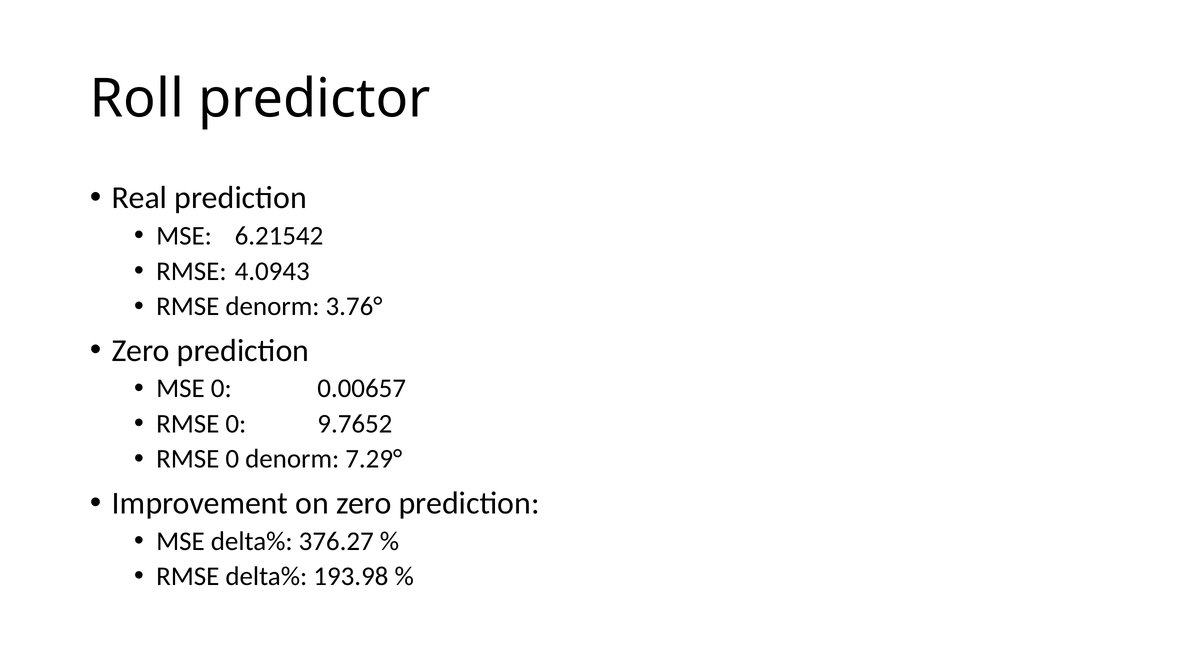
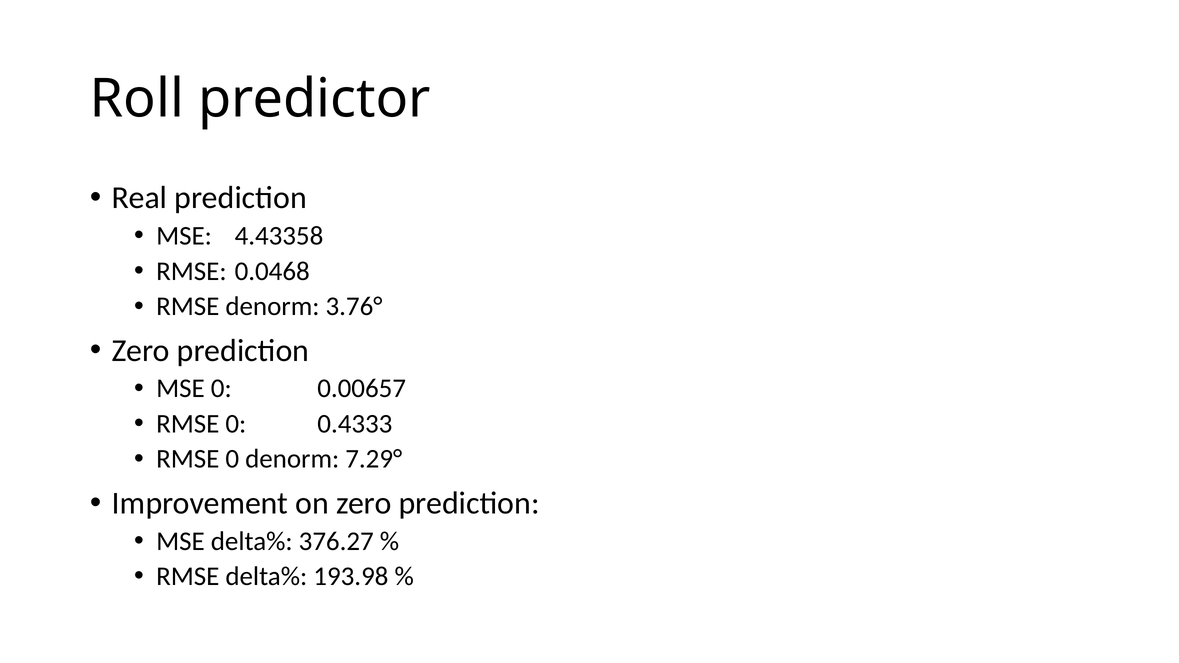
6.21542: 6.21542 -> 4.43358
4.0943: 4.0943 -> 0.0468
9.7652: 9.7652 -> 0.4333
